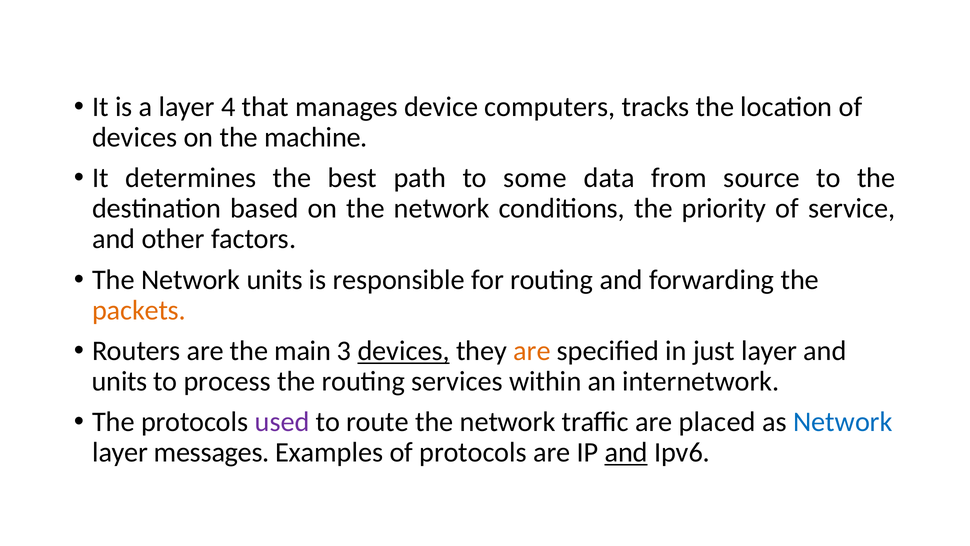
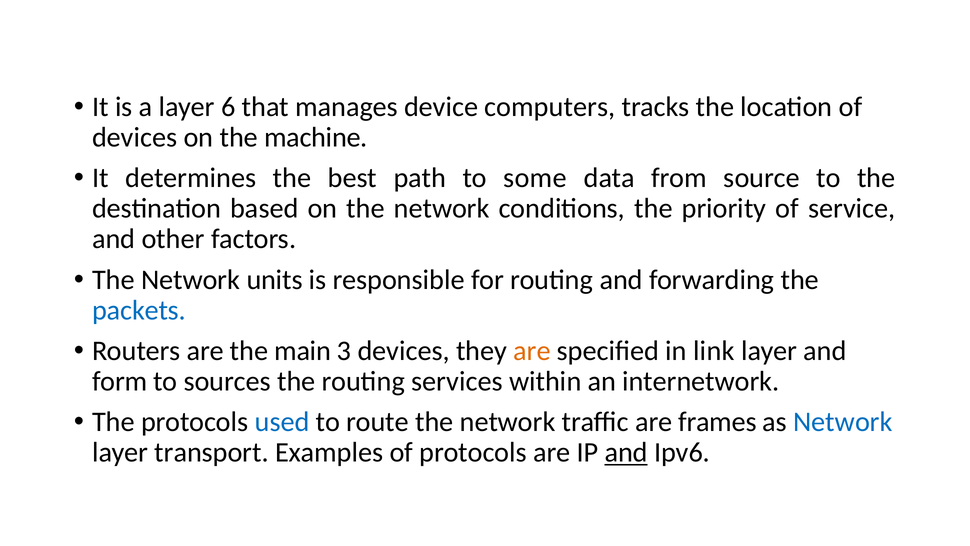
4: 4 -> 6
packets colour: orange -> blue
devices at (404, 351) underline: present -> none
just: just -> link
units at (120, 381): units -> form
process: process -> sources
used colour: purple -> blue
placed: placed -> frames
messages: messages -> transport
